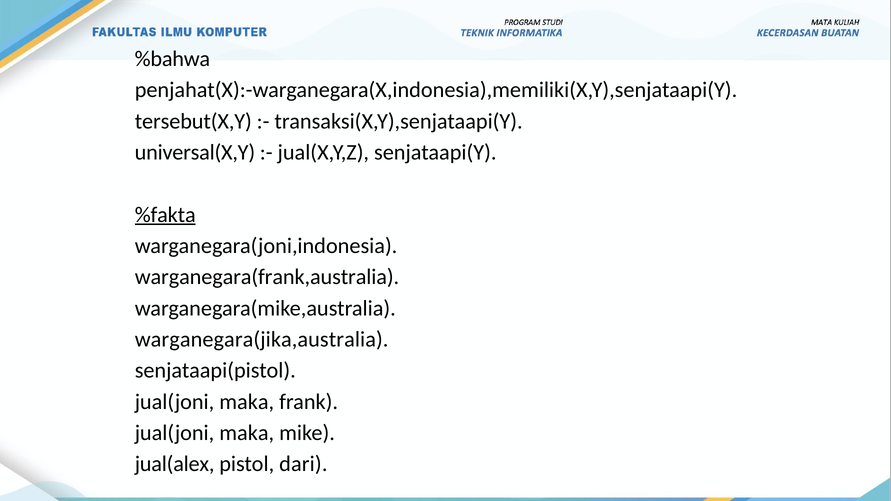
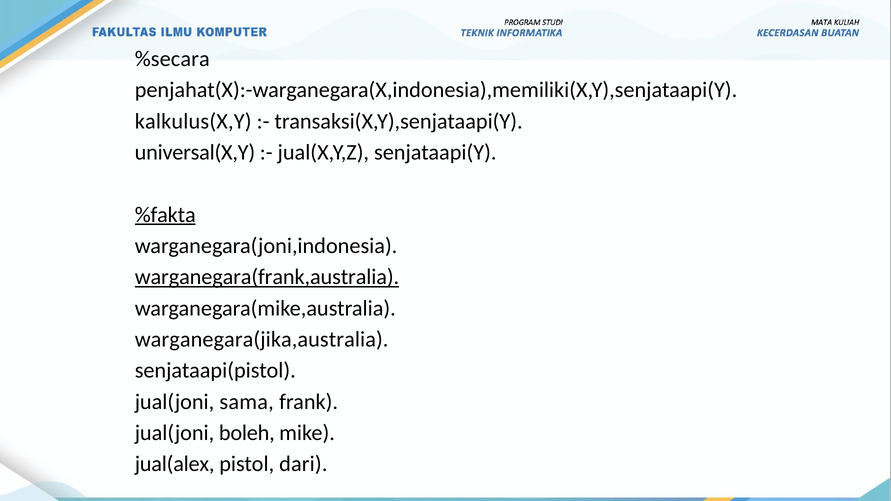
%bahwa: %bahwa -> %secara
tersebut(X,Y: tersebut(X,Y -> kalkulus(X,Y
warganegara(frank,australia underline: none -> present
maka at (247, 402): maka -> sama
maka at (247, 433): maka -> boleh
